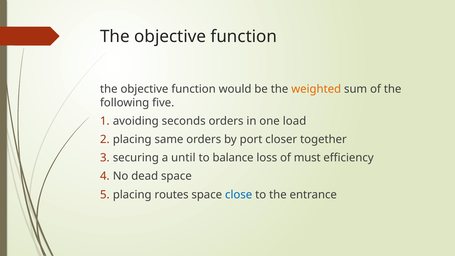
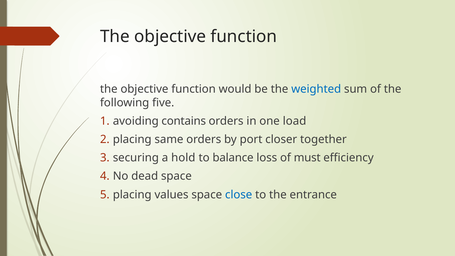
weighted colour: orange -> blue
seconds: seconds -> contains
until: until -> hold
routes: routes -> values
